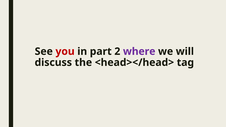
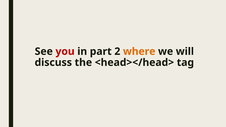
where colour: purple -> orange
